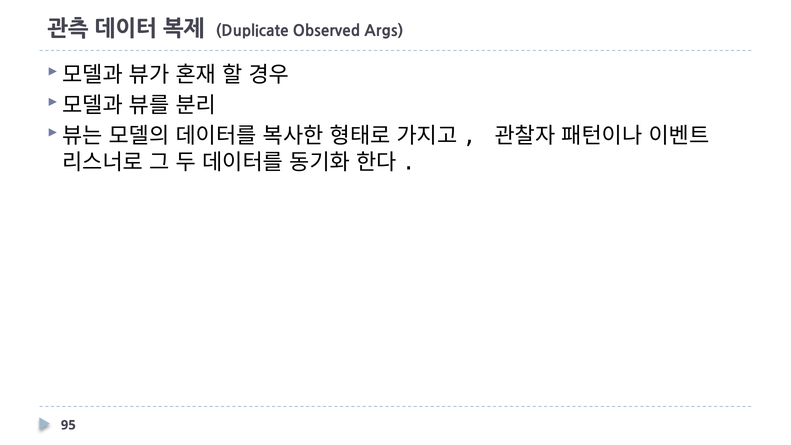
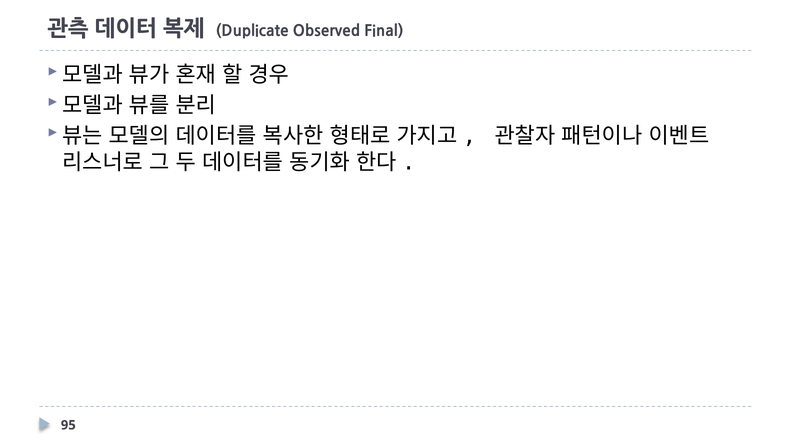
Args: Args -> Final
